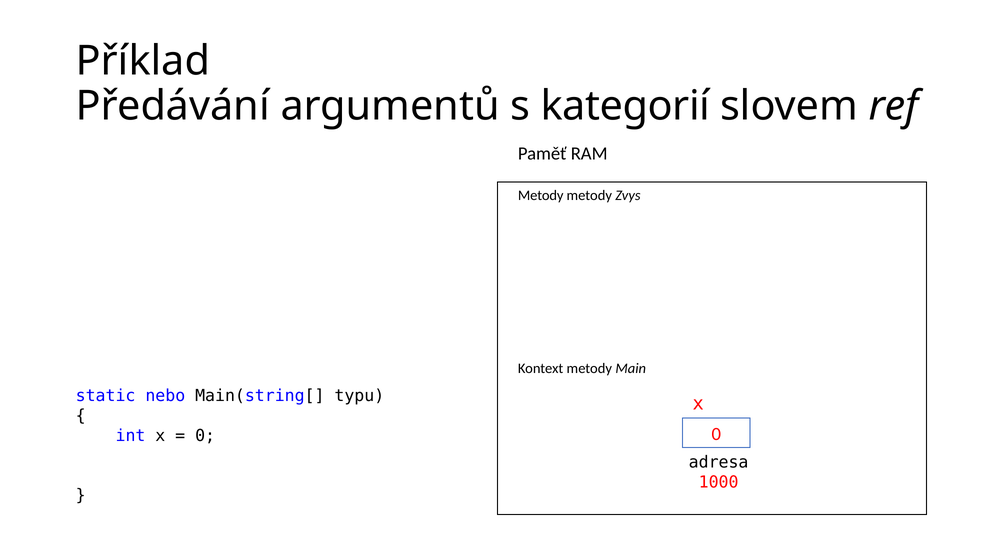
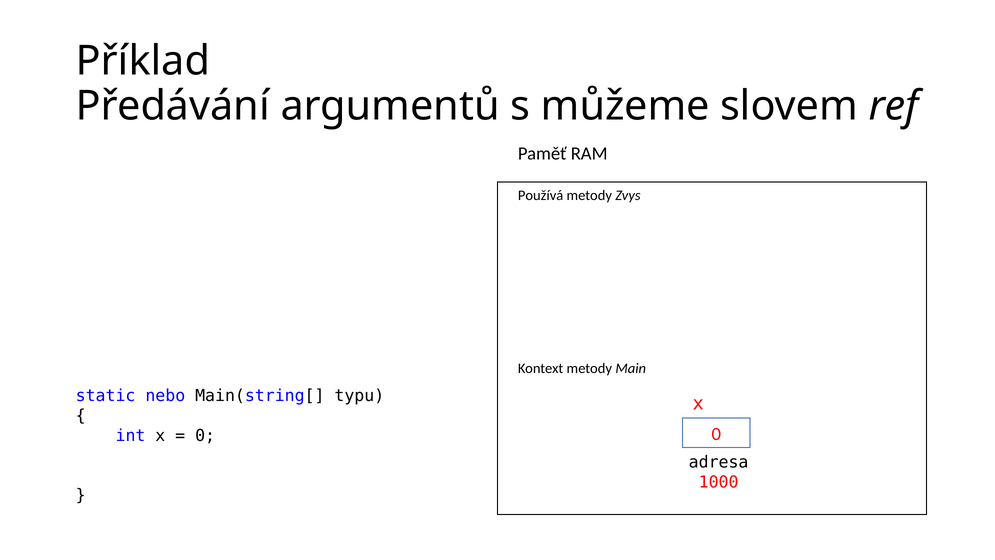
kategorií: kategorií -> můžeme
Metody at (541, 195): Metody -> Používá
